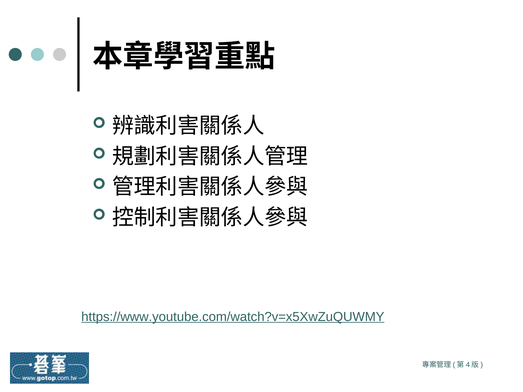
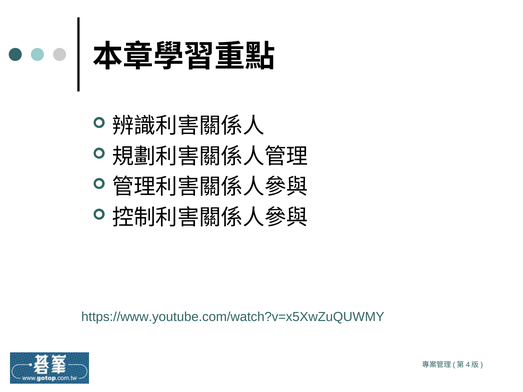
https://www.youtube.com/watch?v=x5XwZuQUWMY underline: present -> none
